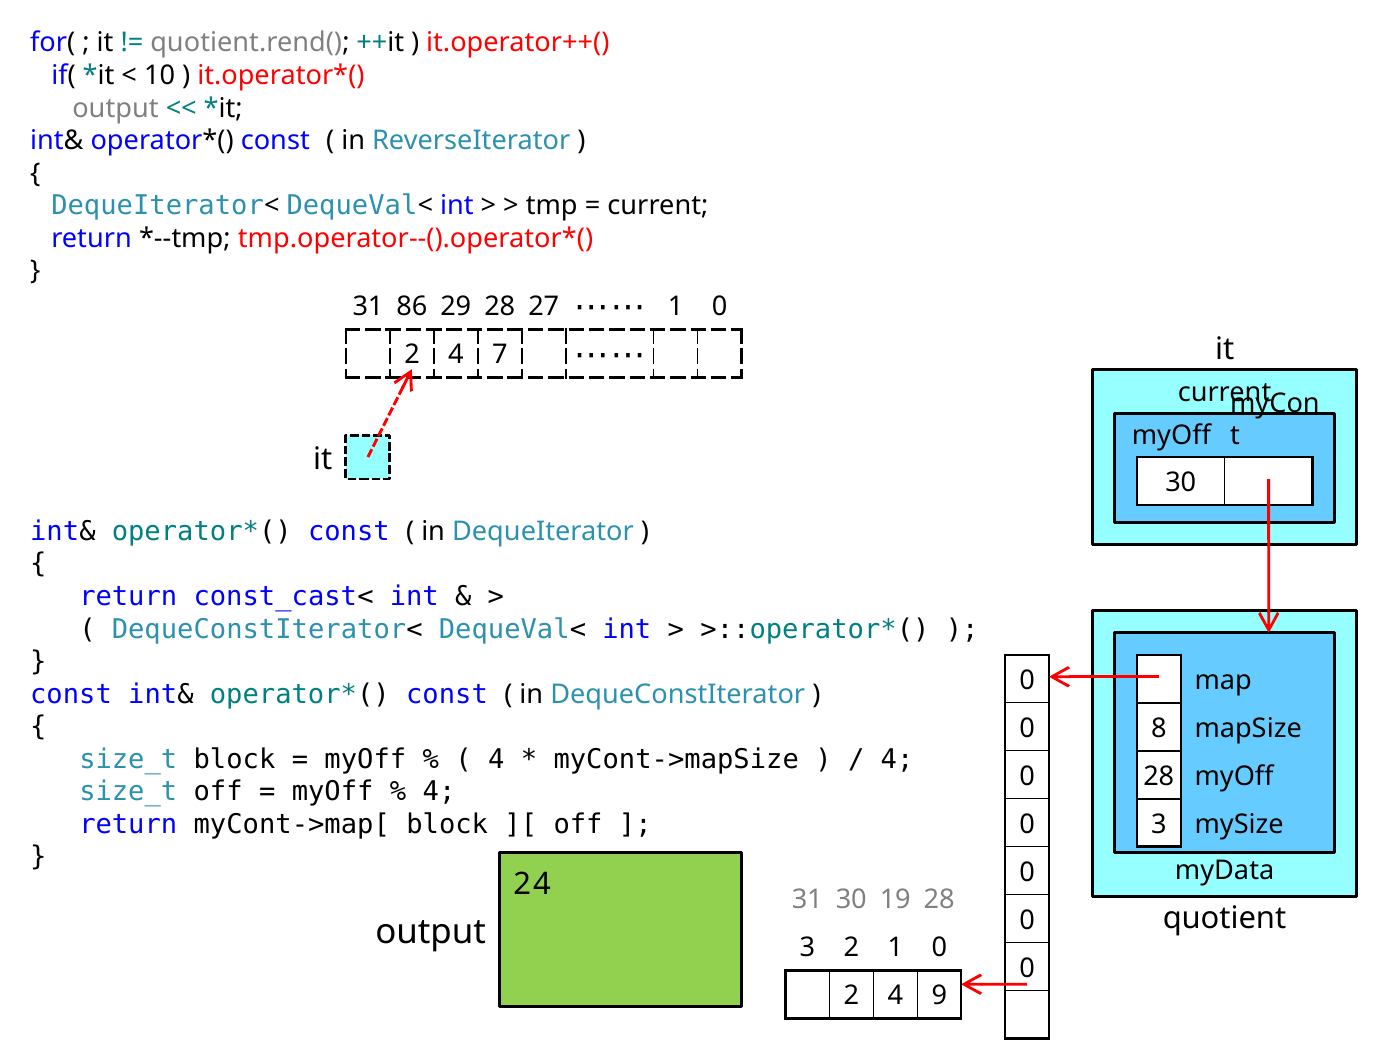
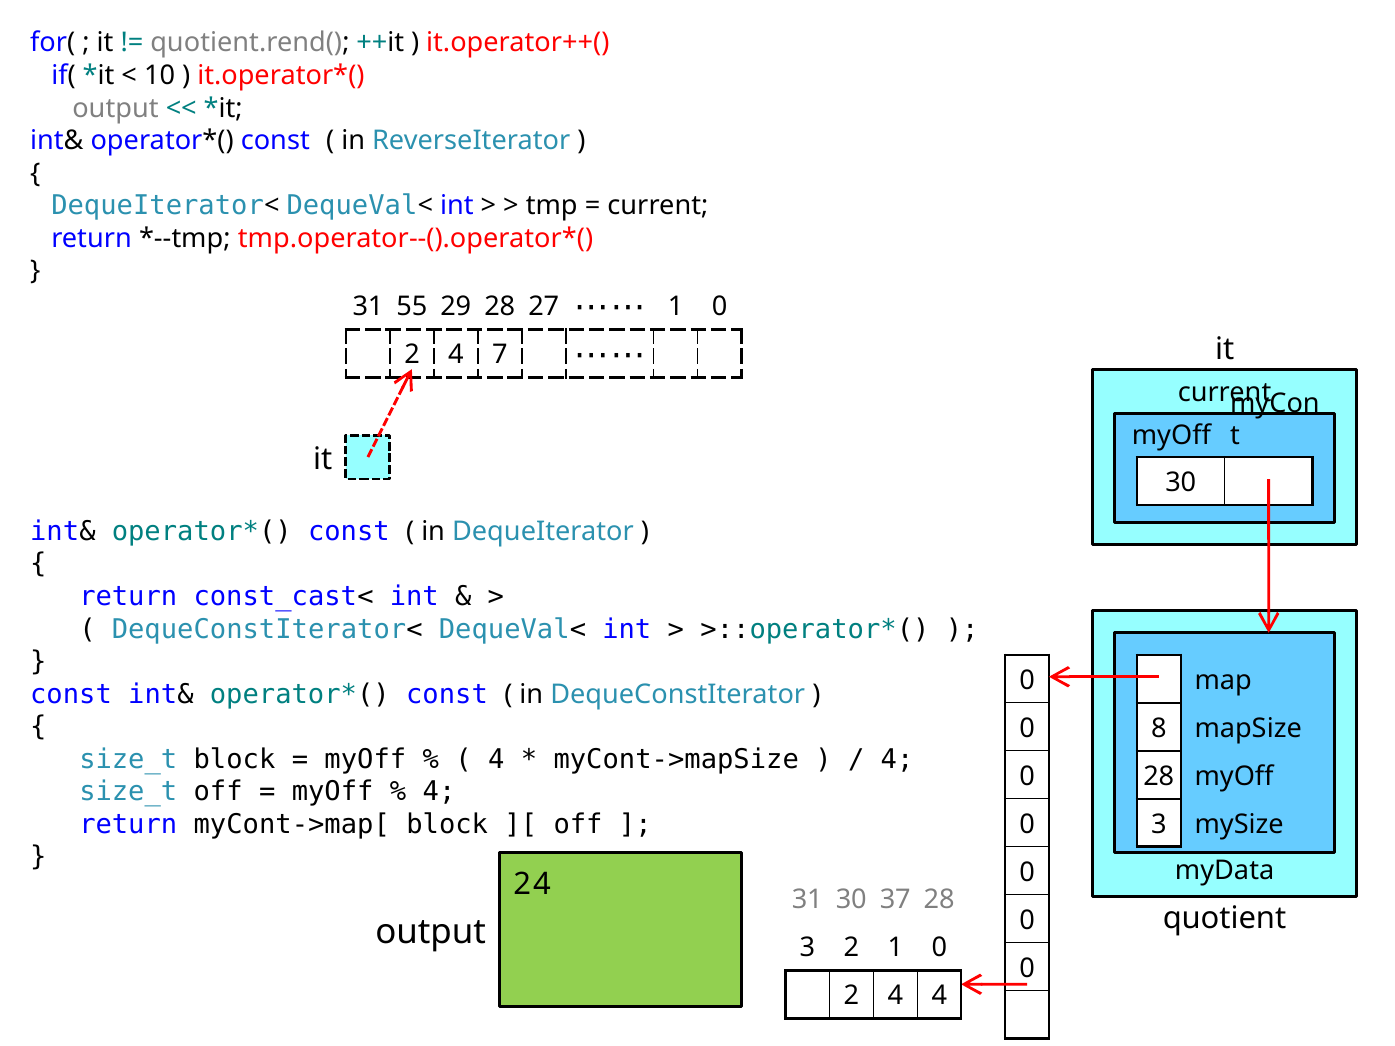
86: 86 -> 55
19: 19 -> 37
4 9: 9 -> 4
